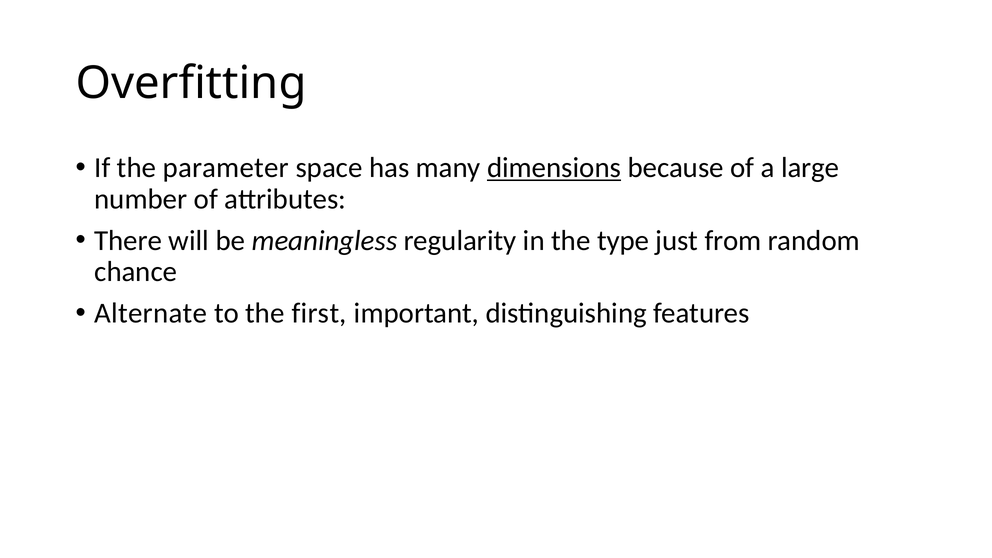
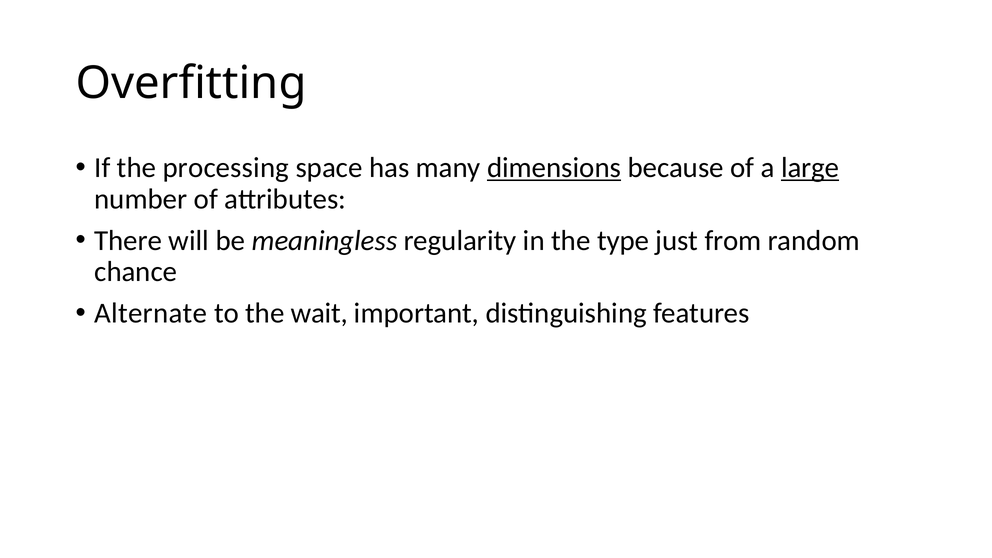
parameter: parameter -> processing
large underline: none -> present
first: first -> wait
